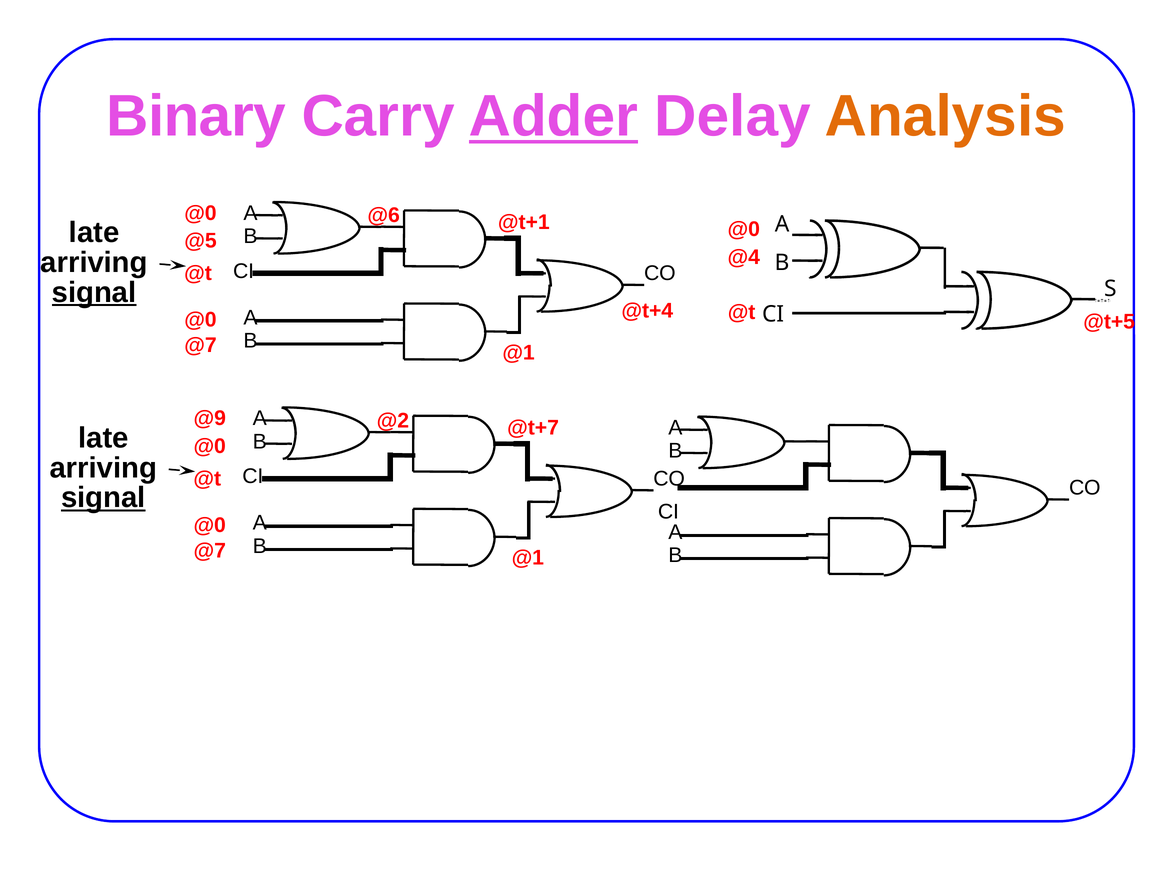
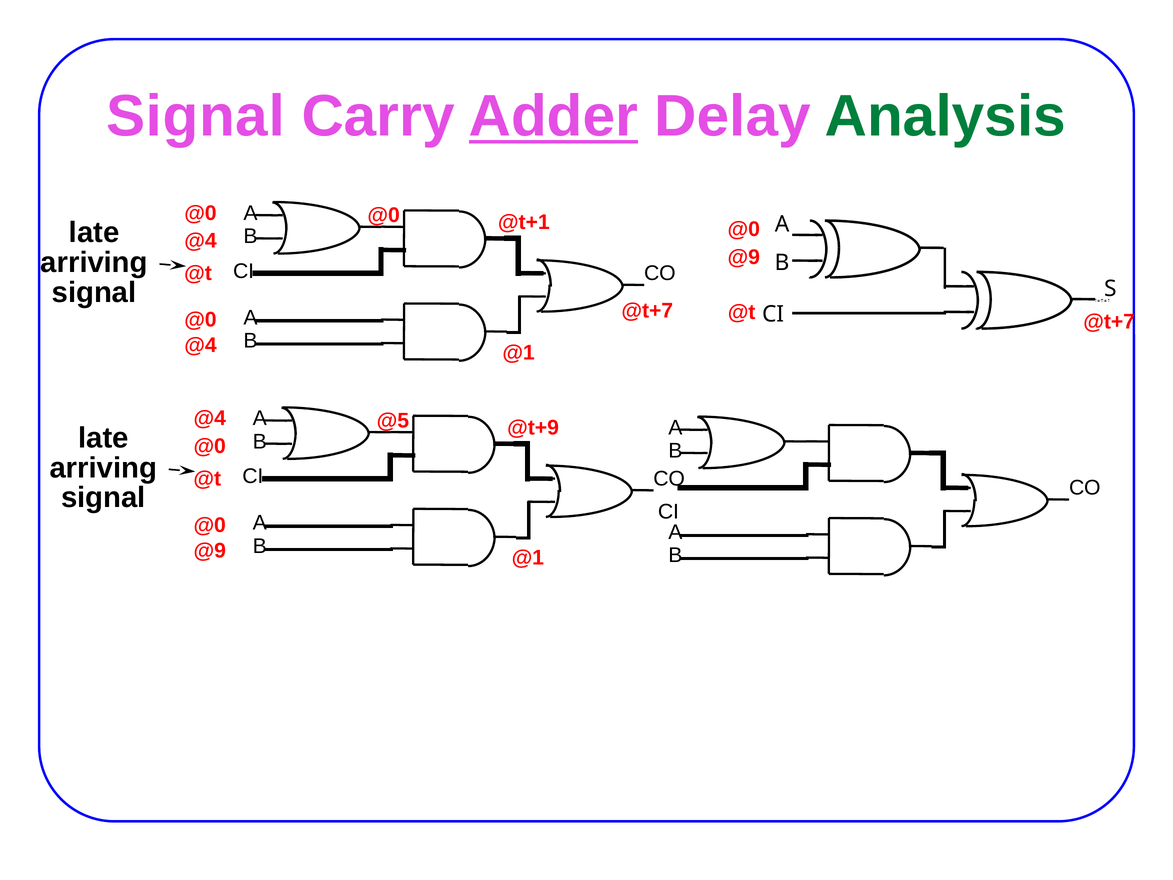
Binary at (196, 117): Binary -> Signal
Analysis colour: orange -> green
@6 at (384, 215): @6 -> @0
@5 at (201, 241): @5 -> @4
@4 at (744, 257): @4 -> @9
signal at (94, 292) underline: present -> none
@t+4 at (647, 311): @t+4 -> @t+7
@t @t+5: @t+5 -> @t+7
@7 at (201, 345): @7 -> @4
@9 at (210, 418): @9 -> @4
@2: @2 -> @5
@t+7: @t+7 -> @t+9
signal at (103, 498) underline: present -> none
@7 at (210, 551): @7 -> @9
